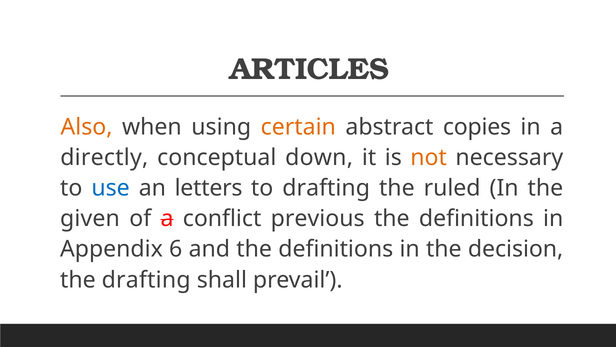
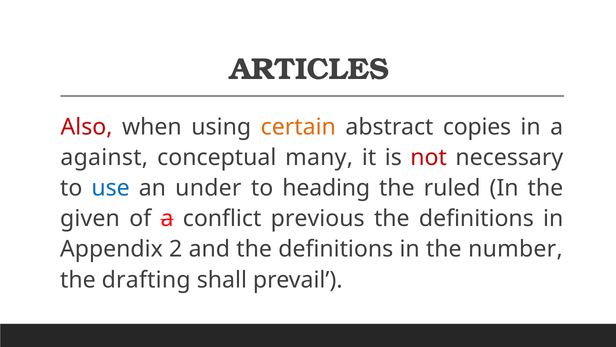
Also colour: orange -> red
directly: directly -> against
down: down -> many
not colour: orange -> red
letters: letters -> under
to drafting: drafting -> heading
6: 6 -> 2
decision: decision -> number
